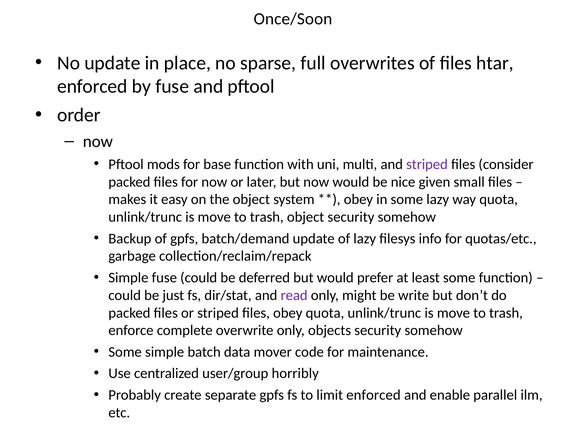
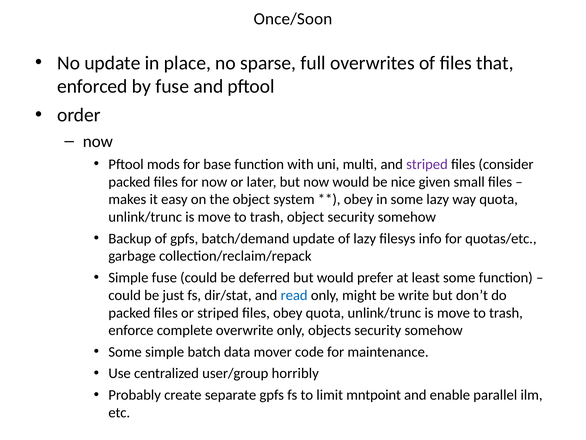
htar: htar -> that
read colour: purple -> blue
limit enforced: enforced -> mntpoint
